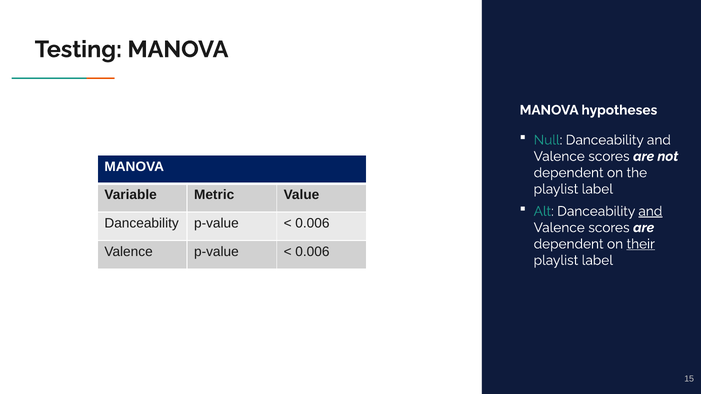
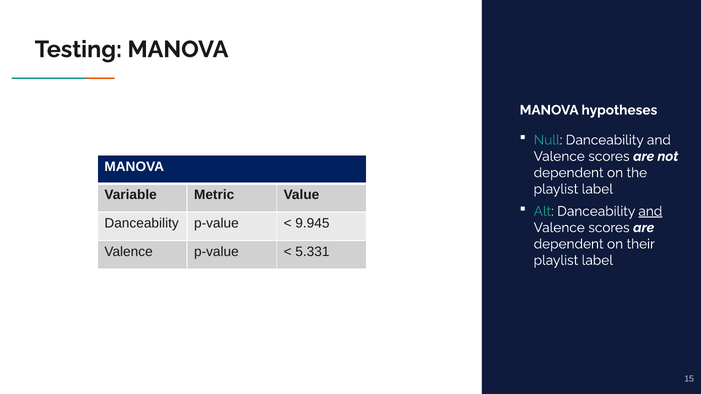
0.006 at (312, 224): 0.006 -> 9.945
their underline: present -> none
0.006 at (312, 252): 0.006 -> 5.331
